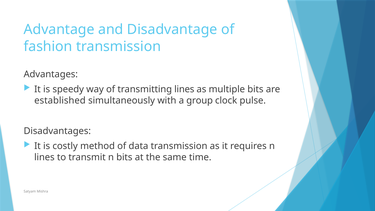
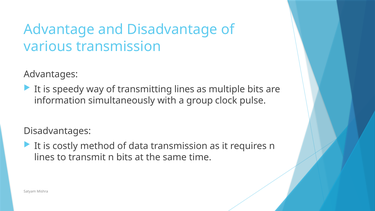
fashion: fashion -> various
established: established -> information
